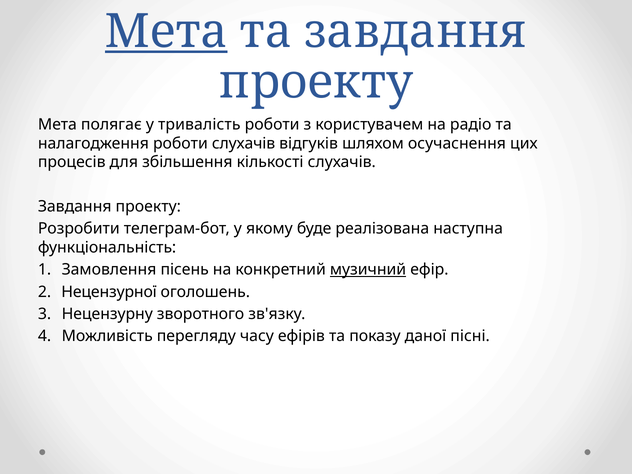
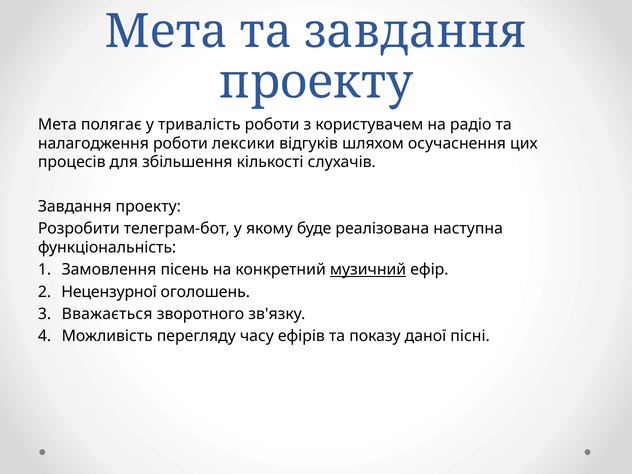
Мета at (166, 31) underline: present -> none
роботи слухачів: слухачів -> лексики
Нецензурну: Нецензурну -> Вважається
